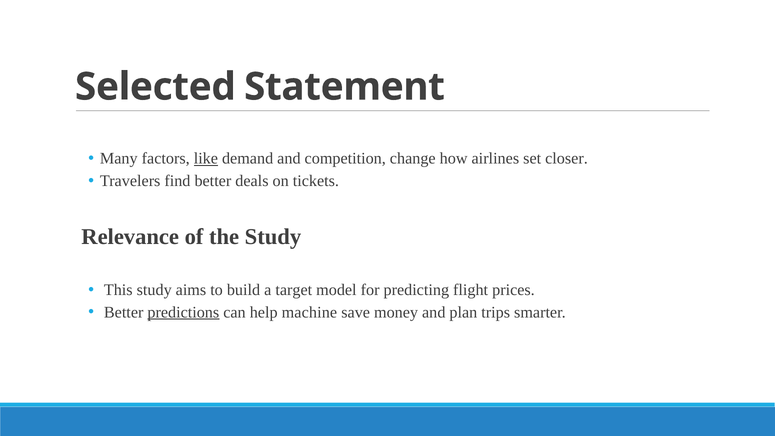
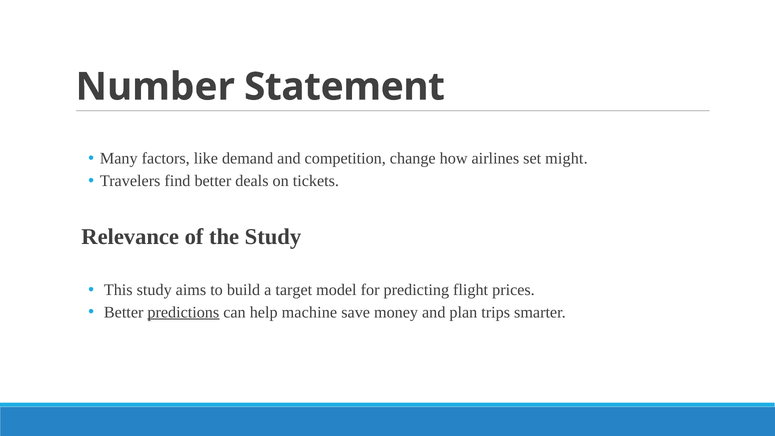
Selected: Selected -> Number
like underline: present -> none
closer: closer -> might
